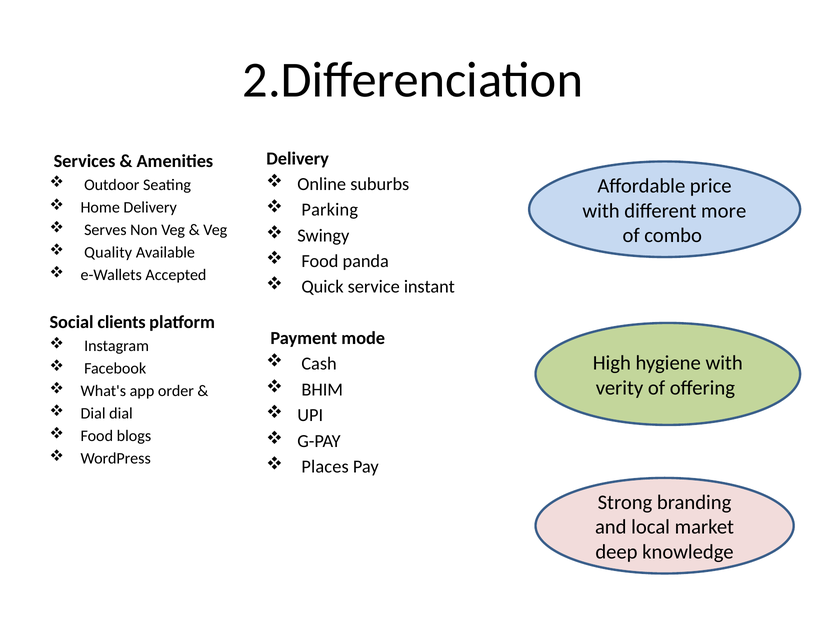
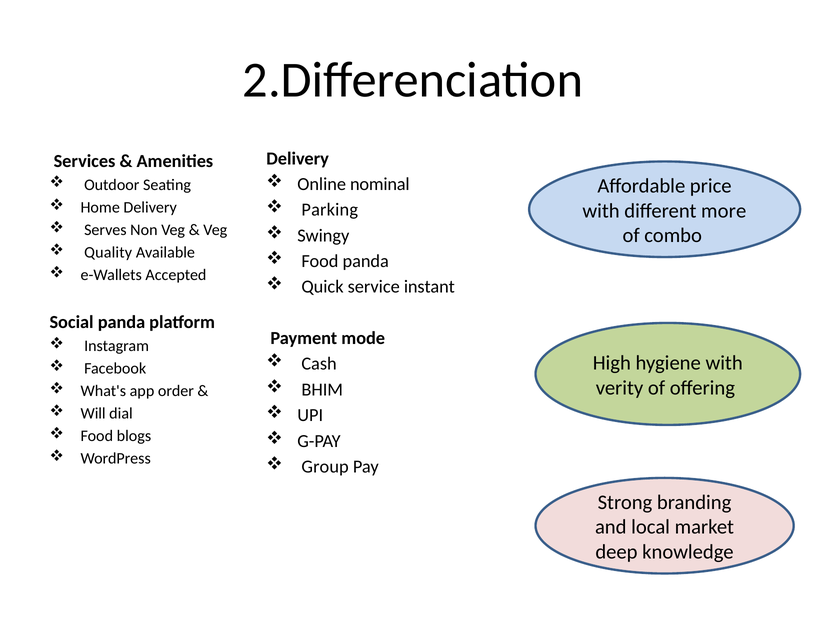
suburbs: suburbs -> nominal
Social clients: clients -> panda
Dial at (93, 413): Dial -> Will
Places: Places -> Group
